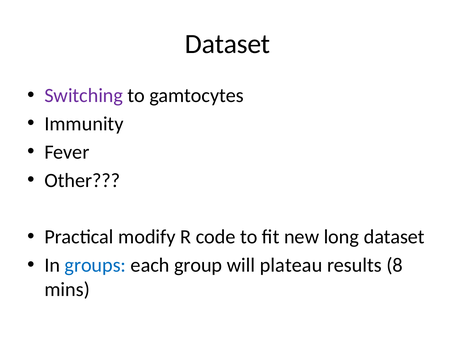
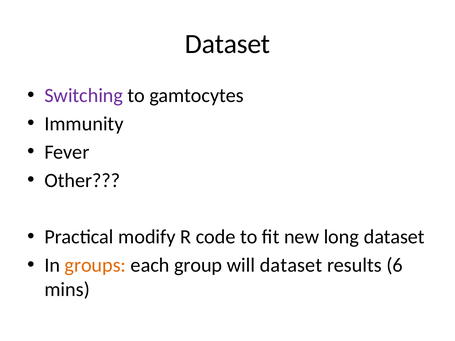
groups colour: blue -> orange
will plateau: plateau -> dataset
8: 8 -> 6
